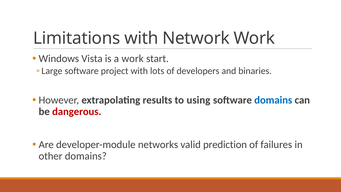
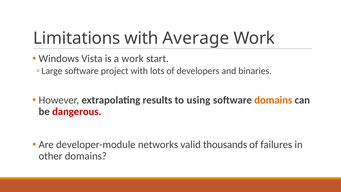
Network: Network -> Average
domains at (273, 100) colour: blue -> orange
prediction: prediction -> thousands
